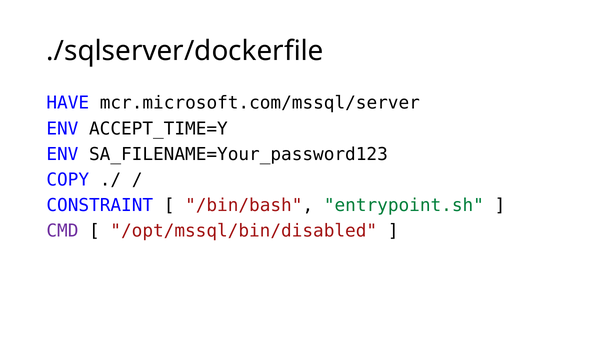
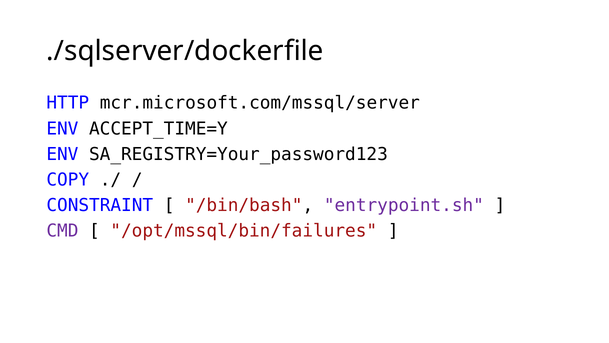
HAVE: HAVE -> HTTP
SA_FILENAME=Your_password123: SA_FILENAME=Your_password123 -> SA_REGISTRY=Your_password123
entrypoint.sh colour: green -> purple
/opt/mssql/bin/disabled: /opt/mssql/bin/disabled -> /opt/mssql/bin/failures
